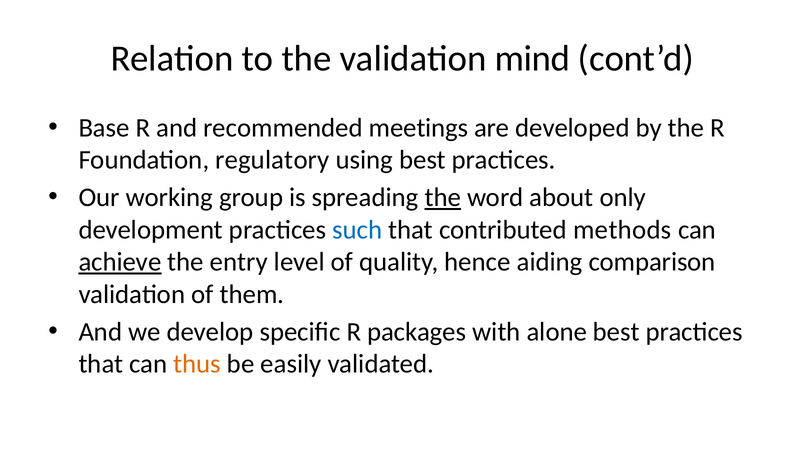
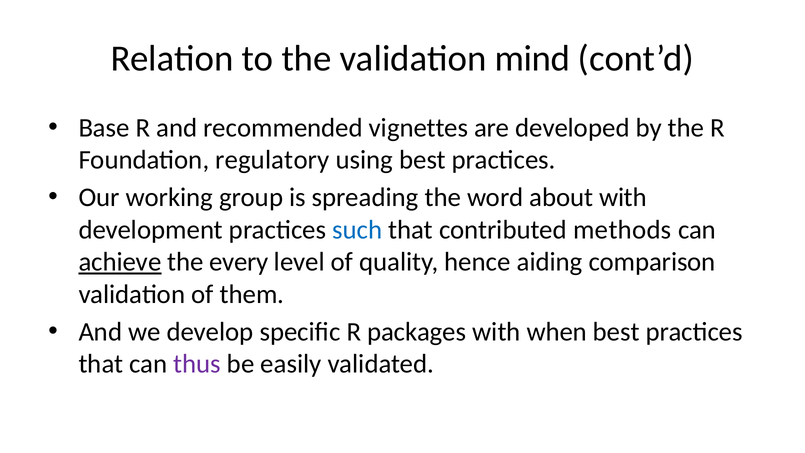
meetings: meetings -> vignettes
the at (443, 197) underline: present -> none
about only: only -> with
entry: entry -> every
alone: alone -> when
thus colour: orange -> purple
